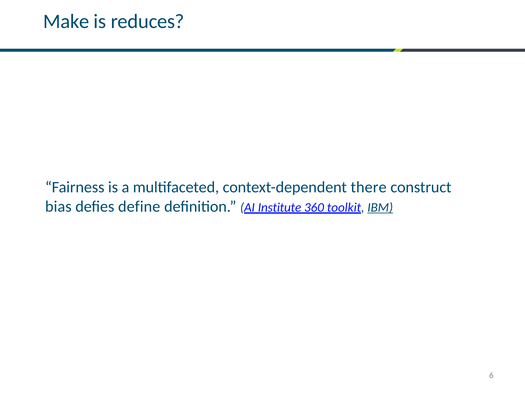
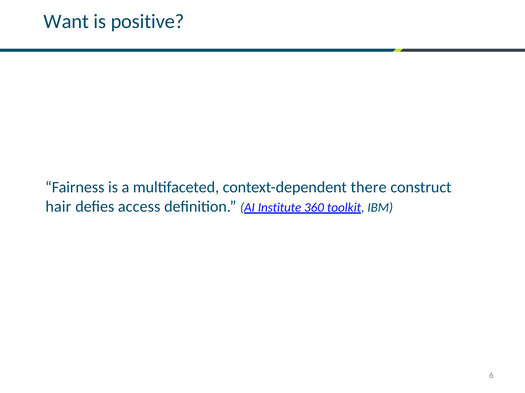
Make: Make -> Want
reduces: reduces -> positive
bias: bias -> hair
define: define -> access
IBM underline: present -> none
